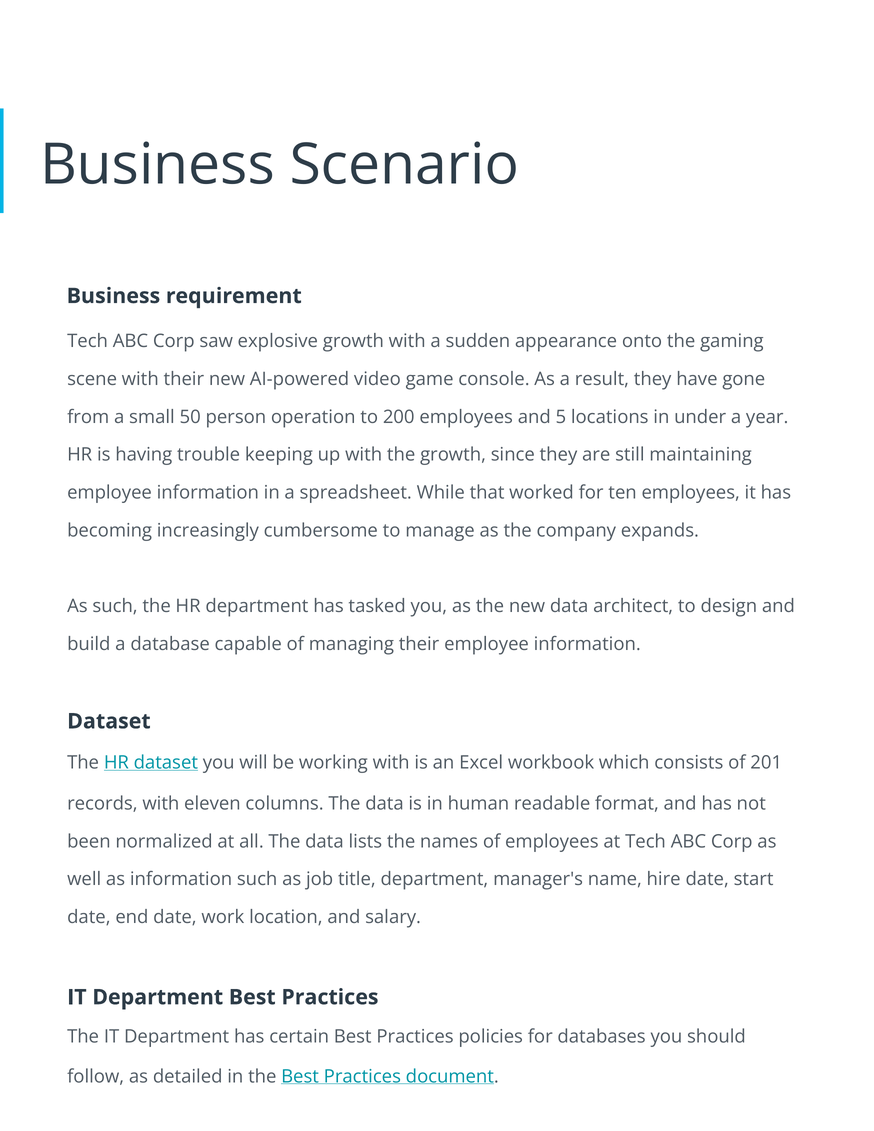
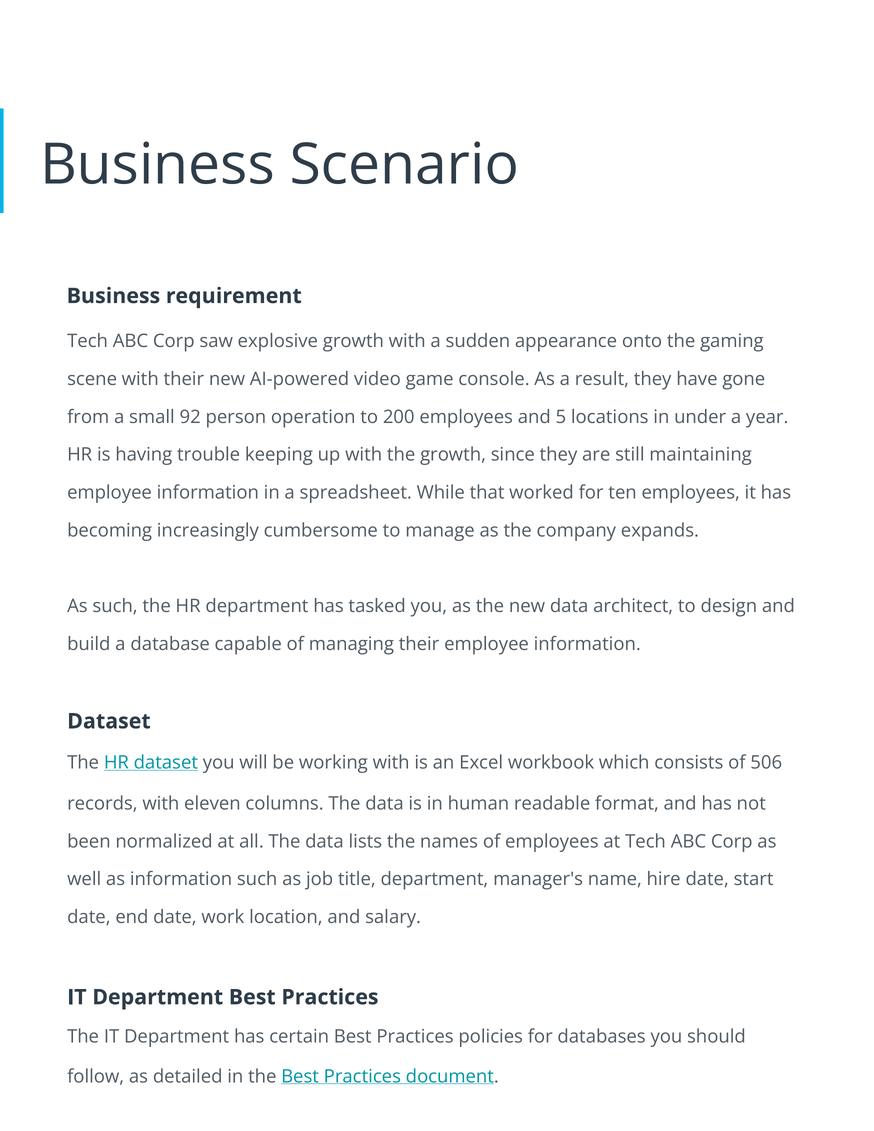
50: 50 -> 92
201: 201 -> 506
